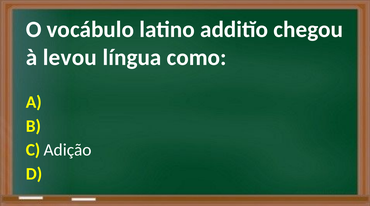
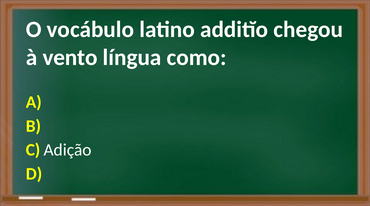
levou: levou -> vento
